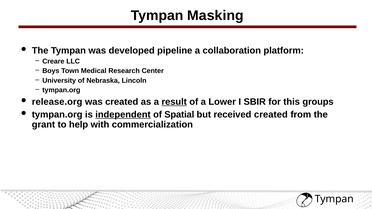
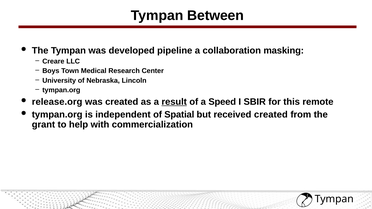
Masking: Masking -> Between
platform: platform -> masking
Lower: Lower -> Speed
groups: groups -> remote
independent underline: present -> none
